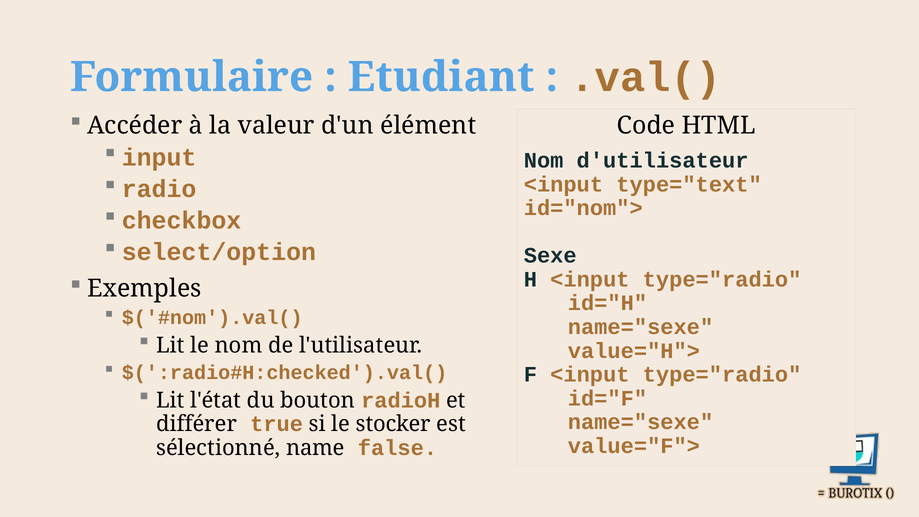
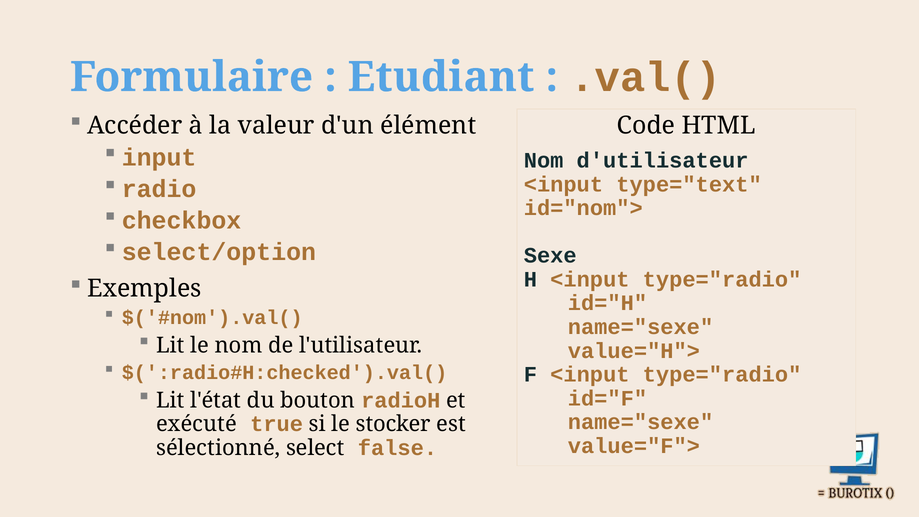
différer: différer -> exécuté
name: name -> select
